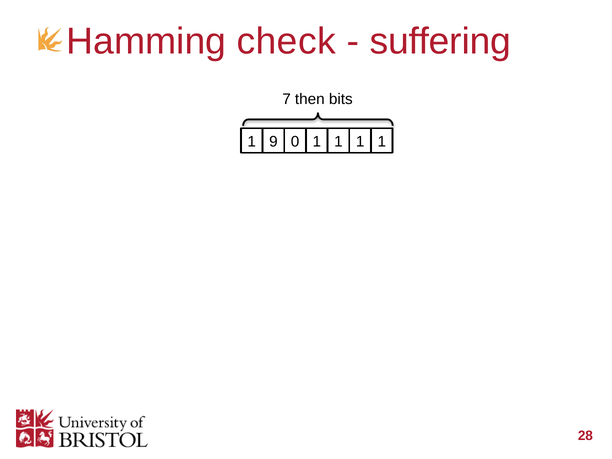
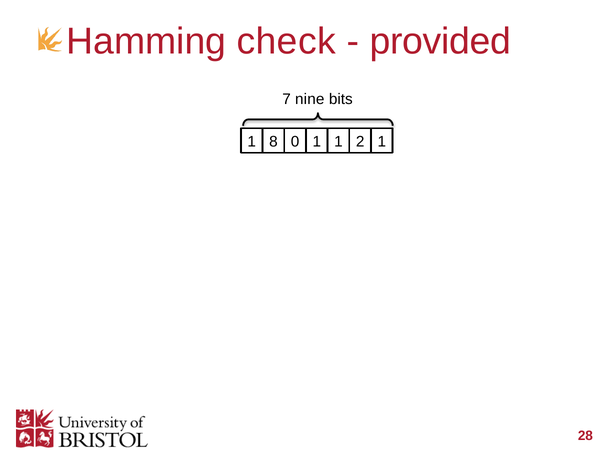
suffering: suffering -> provided
then: then -> nine
9: 9 -> 8
0 1 1 1: 1 -> 2
